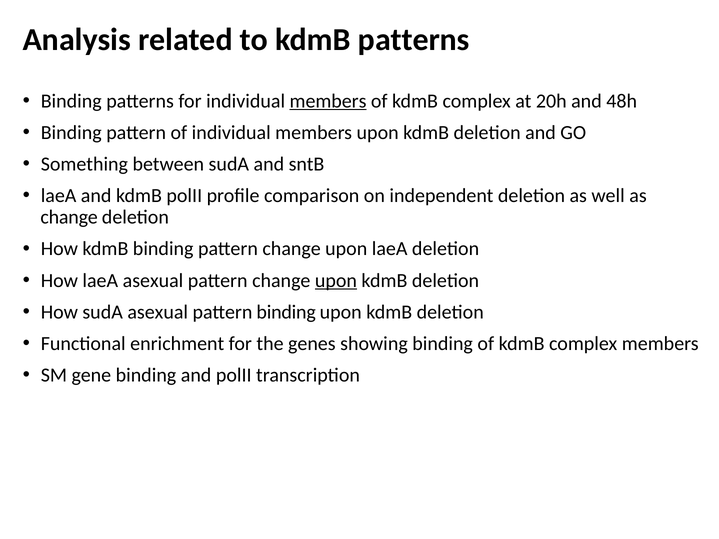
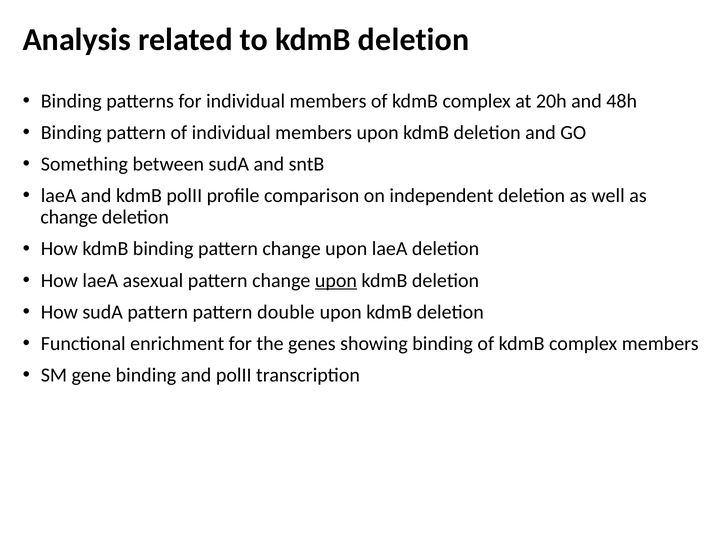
to kdmB patterns: patterns -> deletion
members at (328, 101) underline: present -> none
sudA asexual: asexual -> pattern
pattern binding: binding -> double
